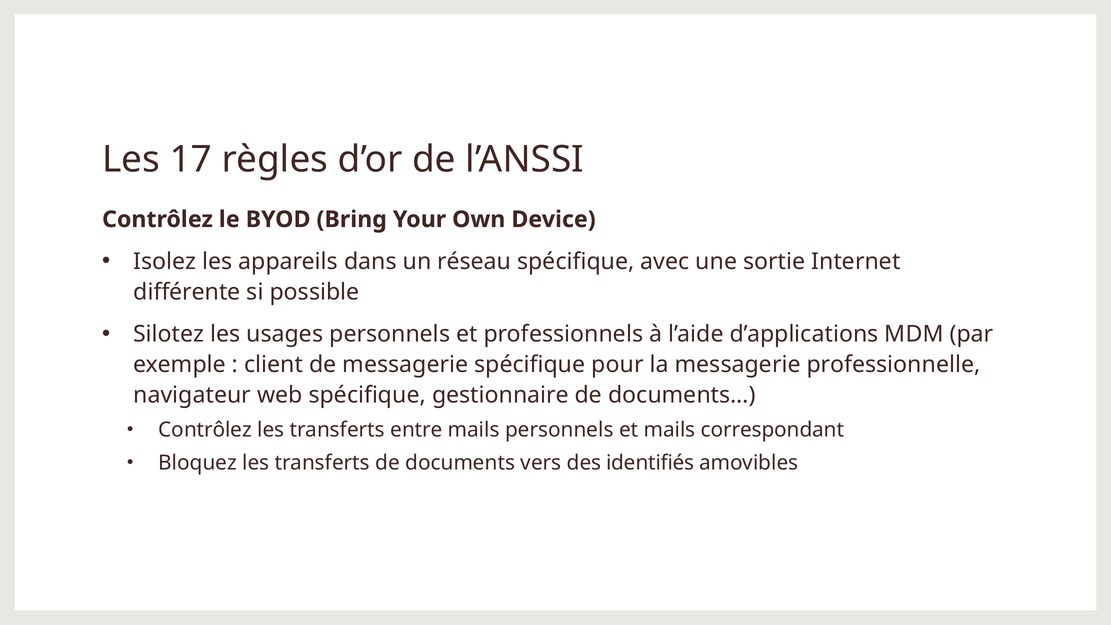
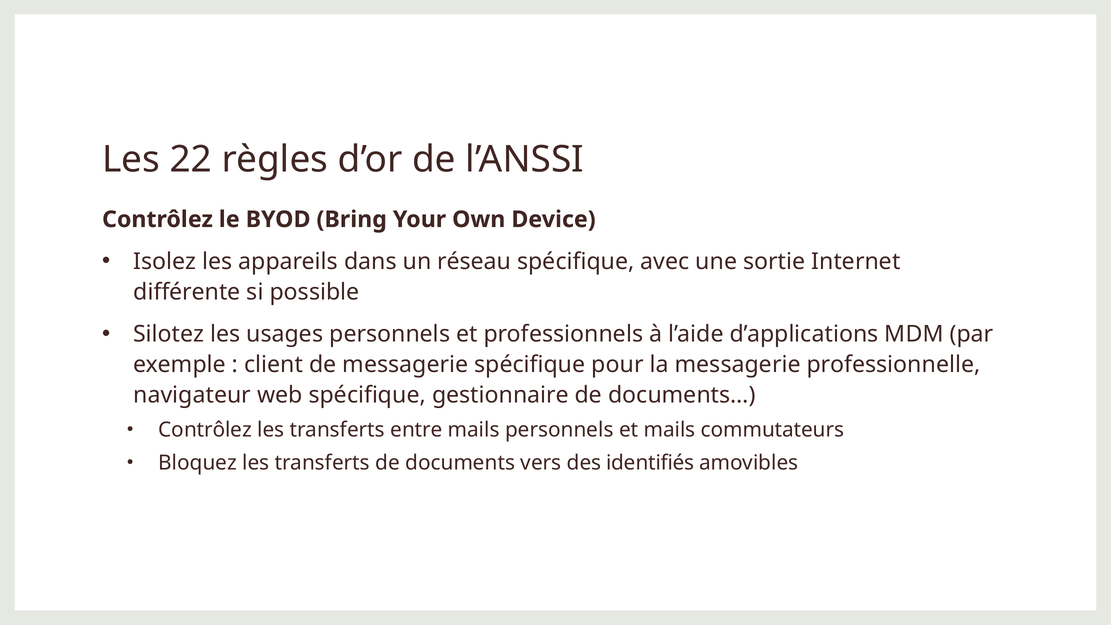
17: 17 -> 22
correspondant: correspondant -> commutateurs
